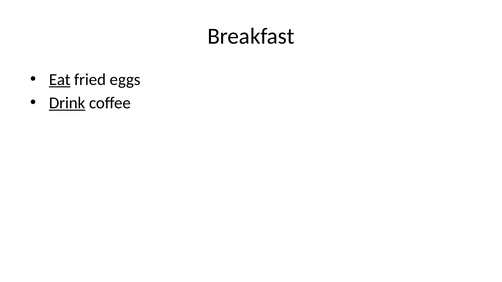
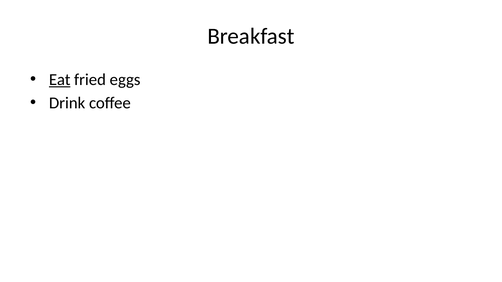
Drink underline: present -> none
